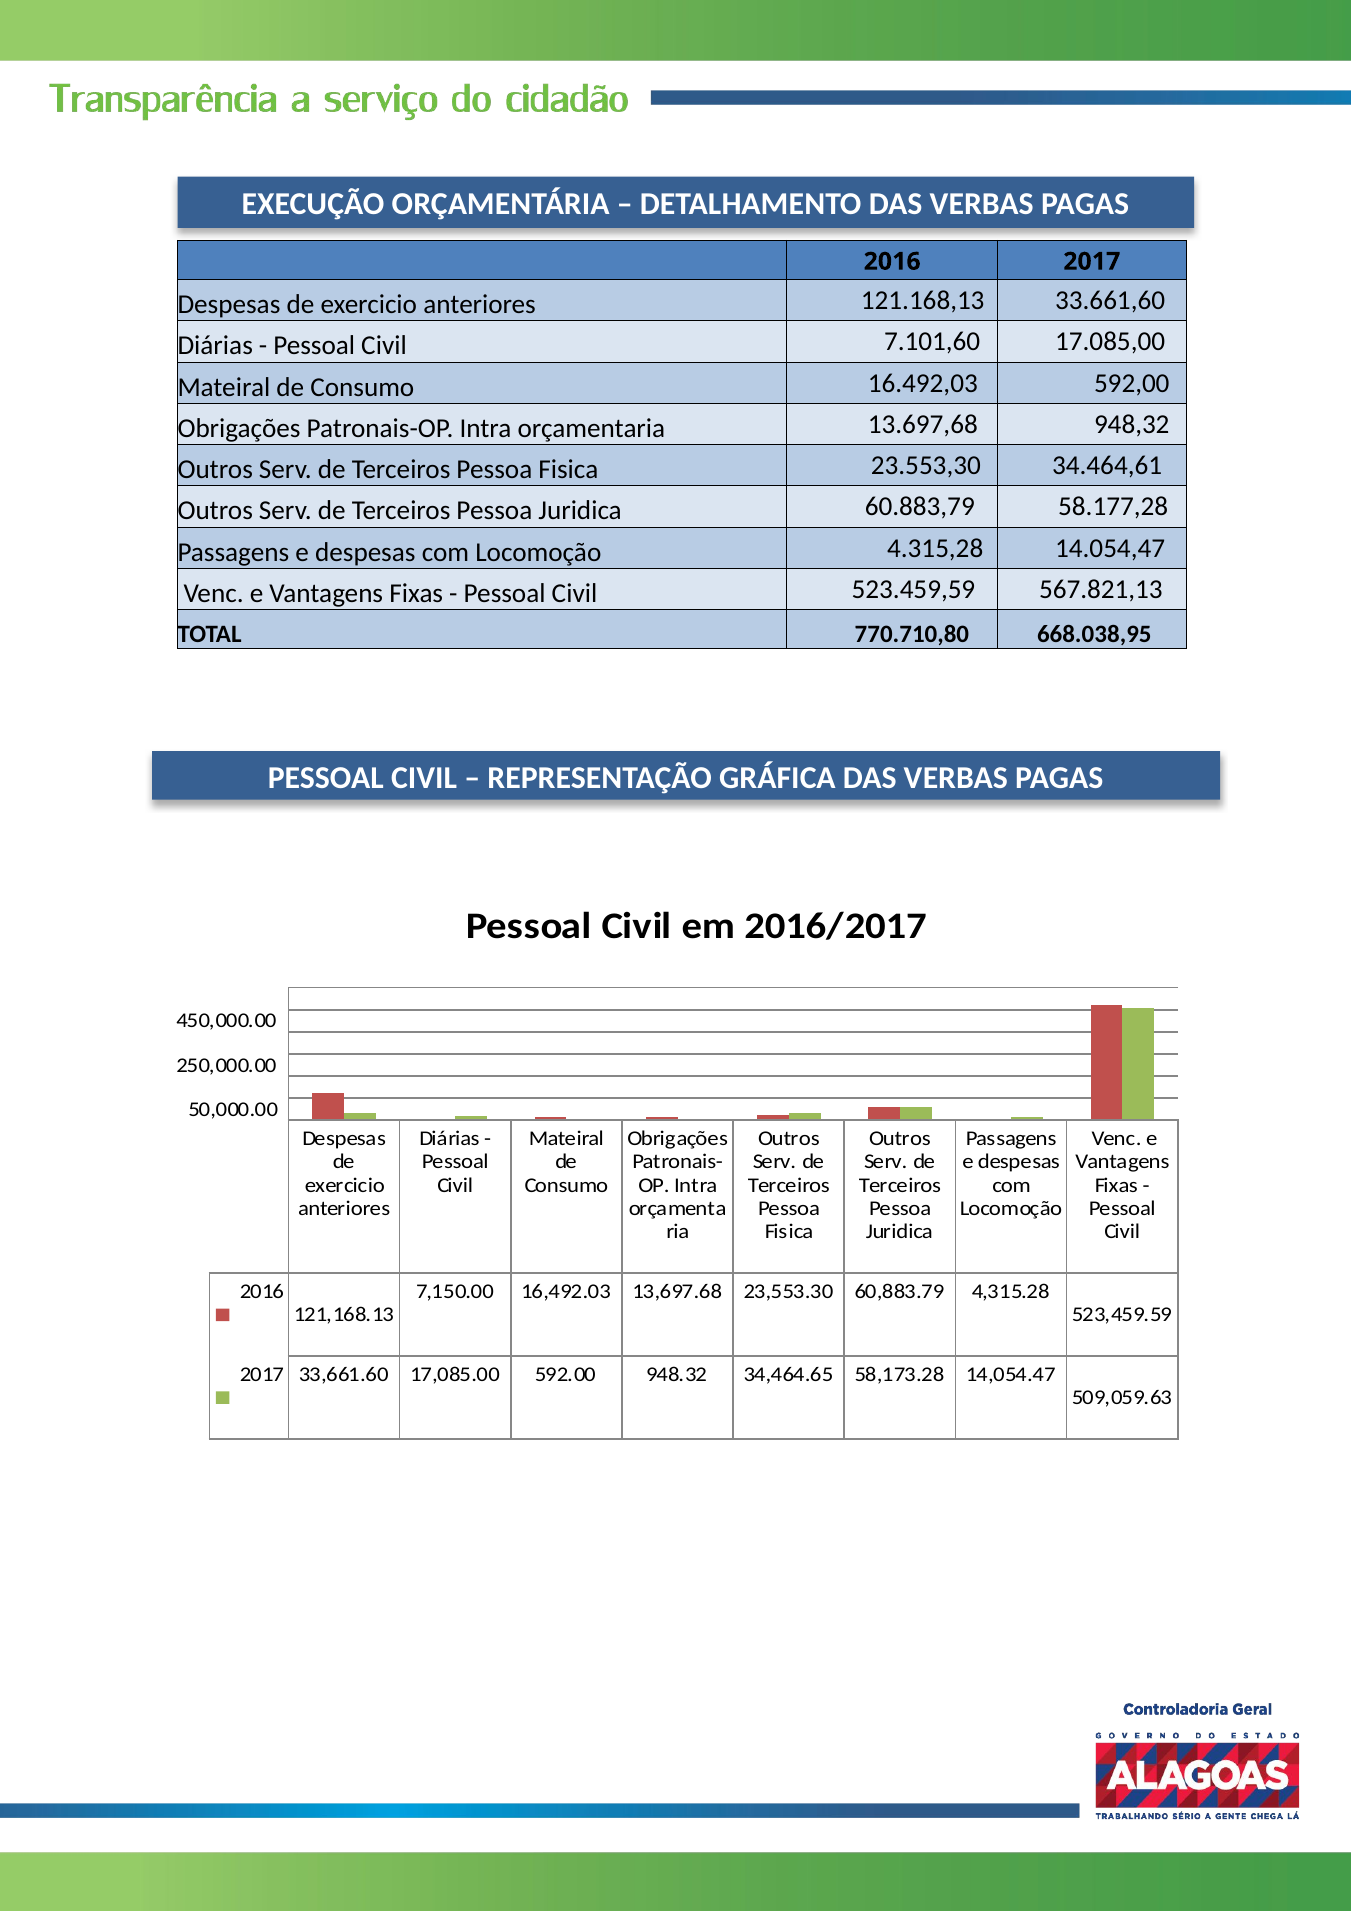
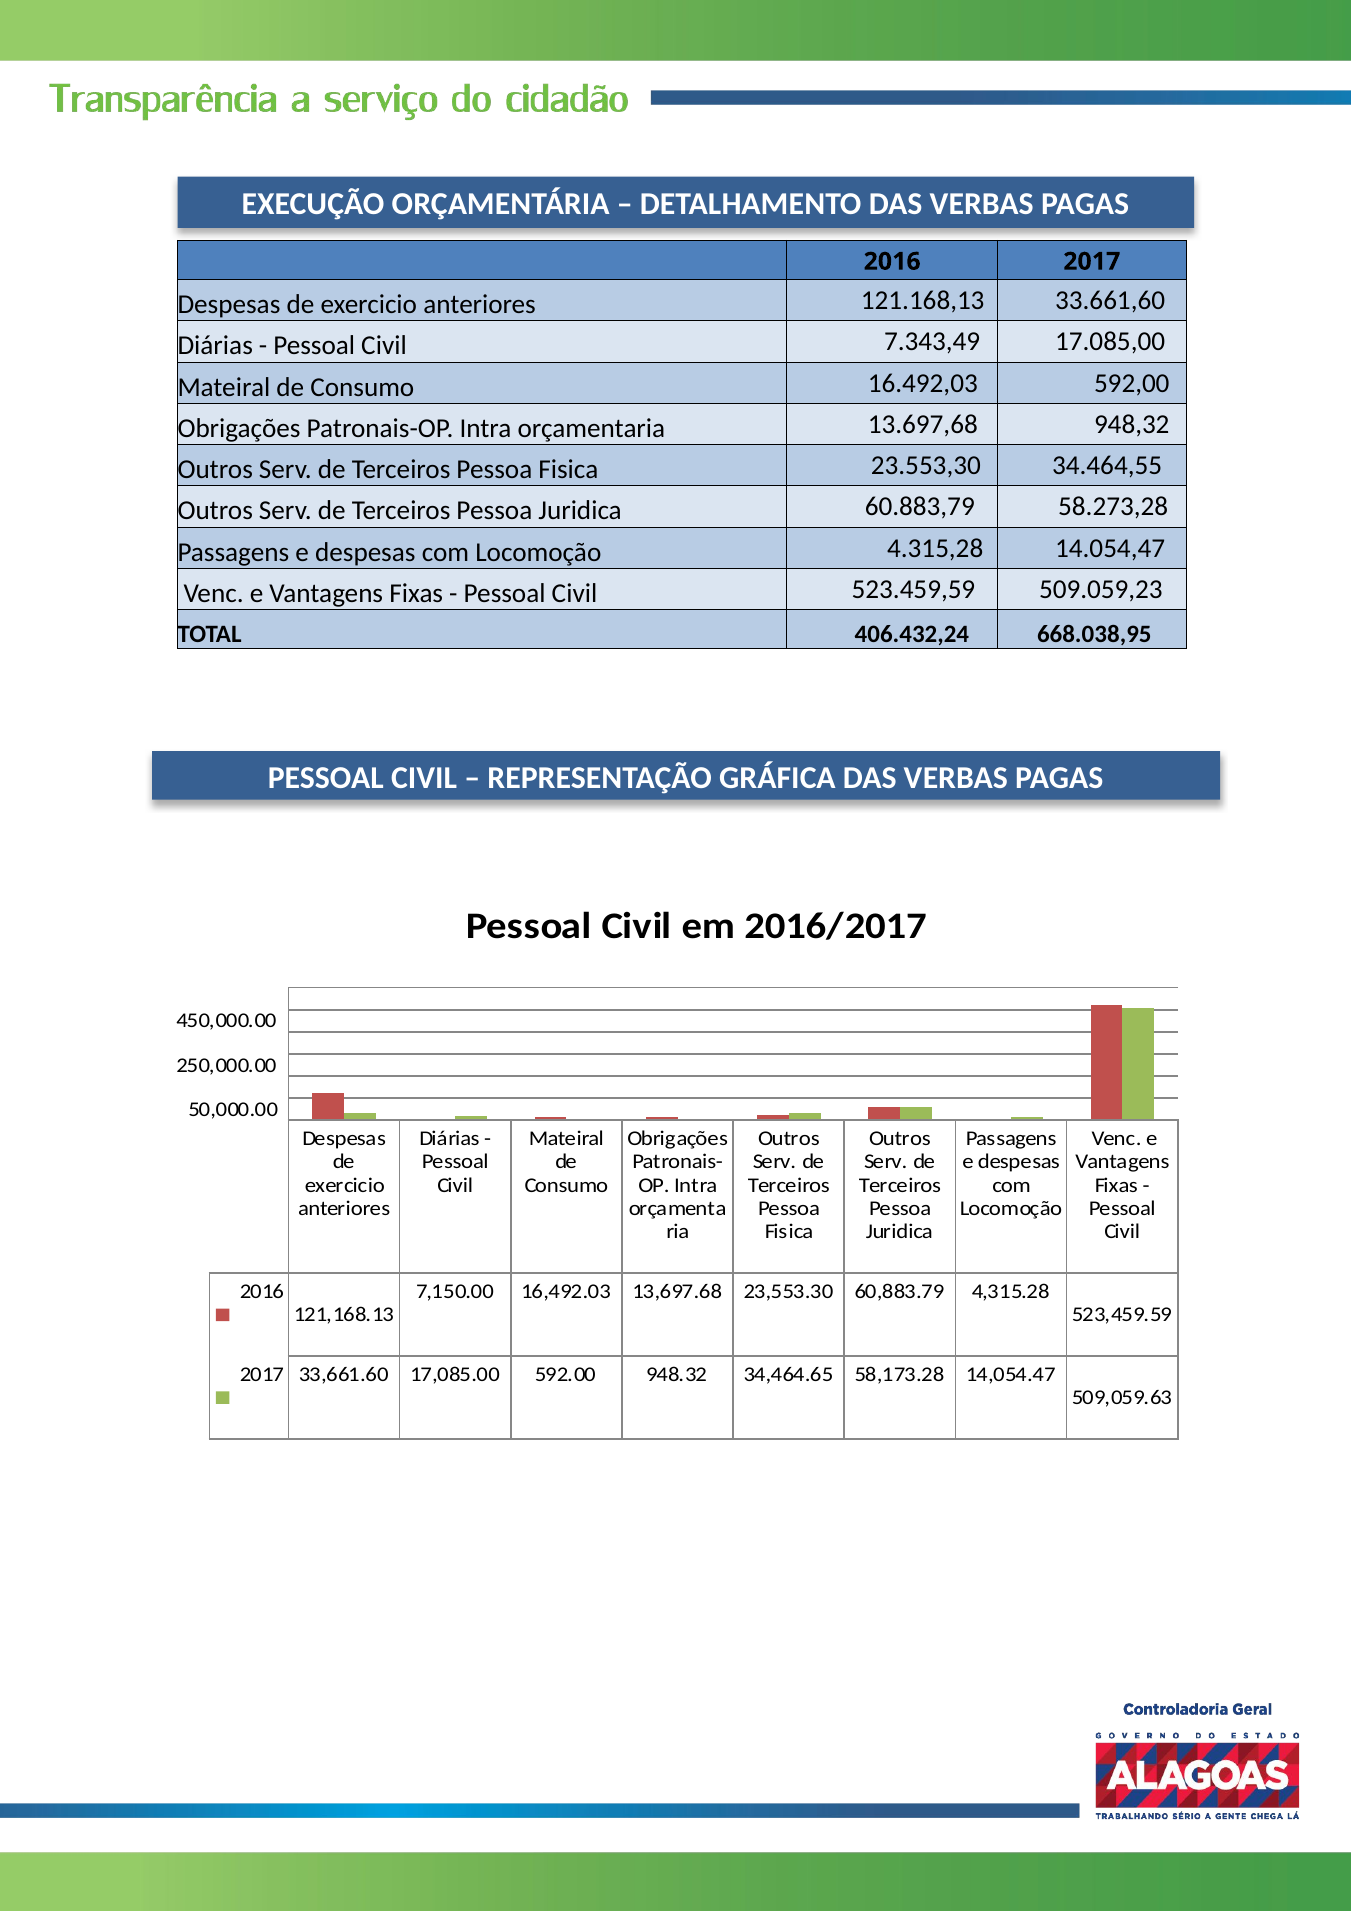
7.101,60: 7.101,60 -> 7.343,49
34.464,61: 34.464,61 -> 34.464,55
58.177,28: 58.177,28 -> 58.273,28
567.821,13: 567.821,13 -> 509.059,23
770.710,80: 770.710,80 -> 406.432,24
